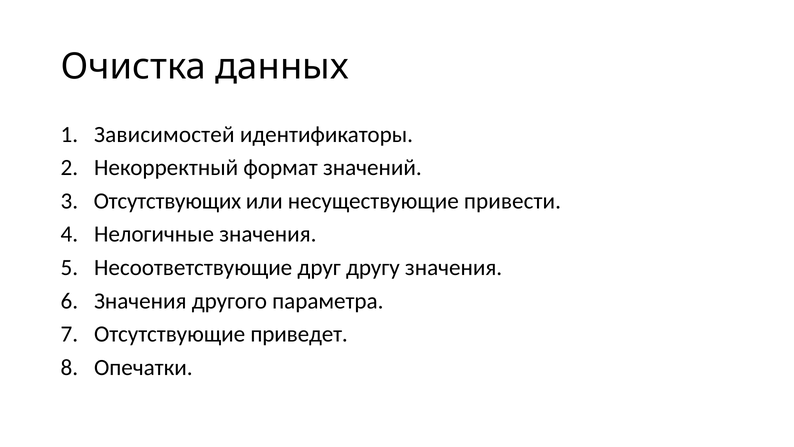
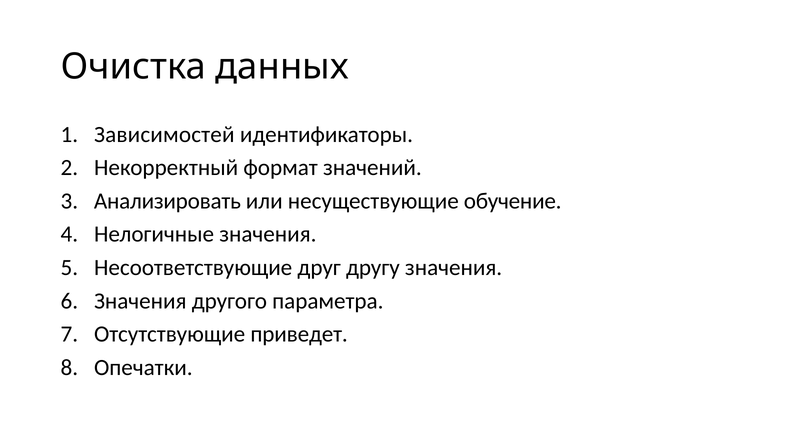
Отсутствующих: Отсутствующих -> Анализировать
привести: привести -> обучение
